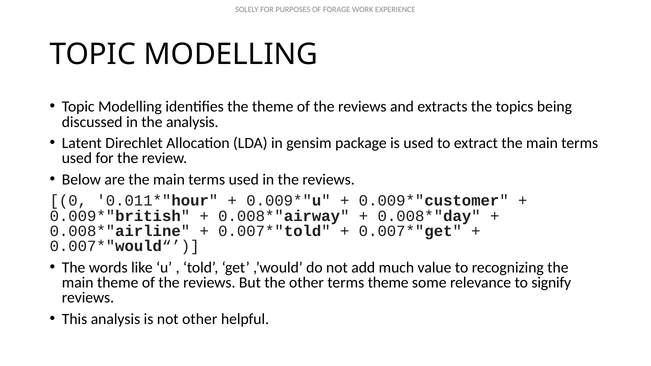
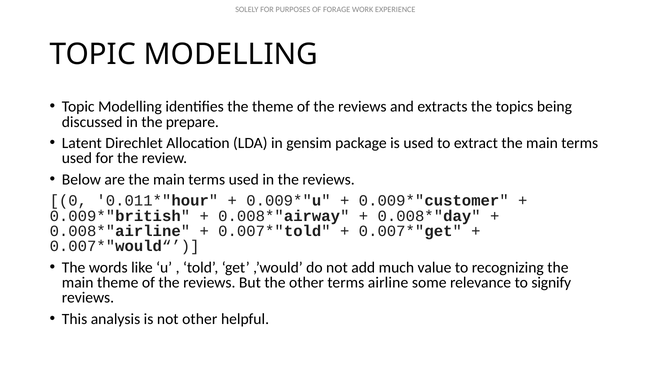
the analysis: analysis -> prepare
terms theme: theme -> airline
